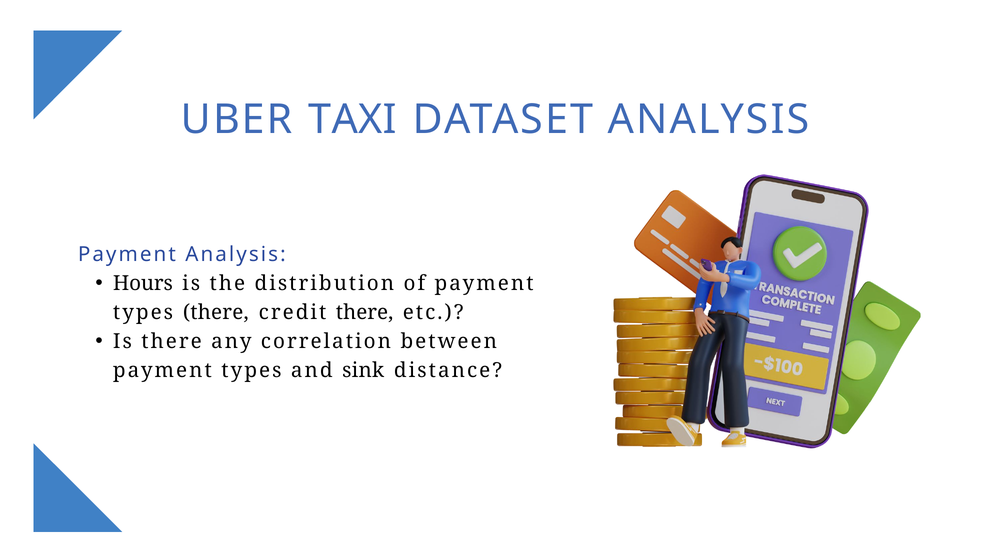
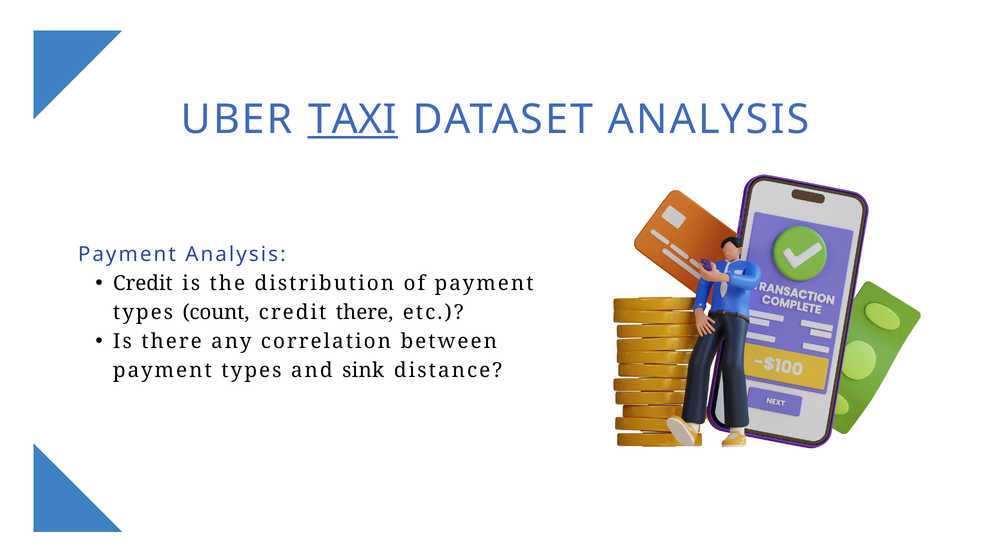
TAXI underline: none -> present
Hours at (143, 283): Hours -> Credit
types there: there -> count
